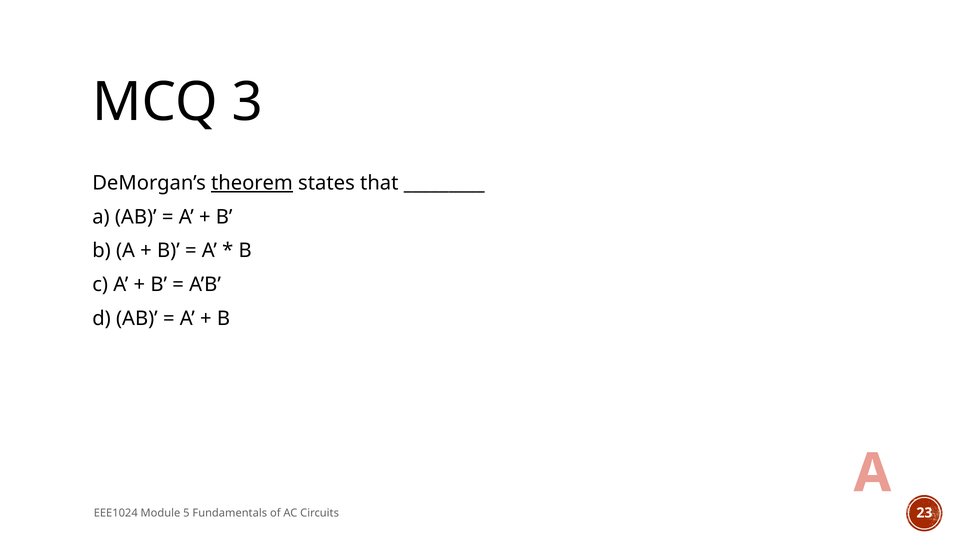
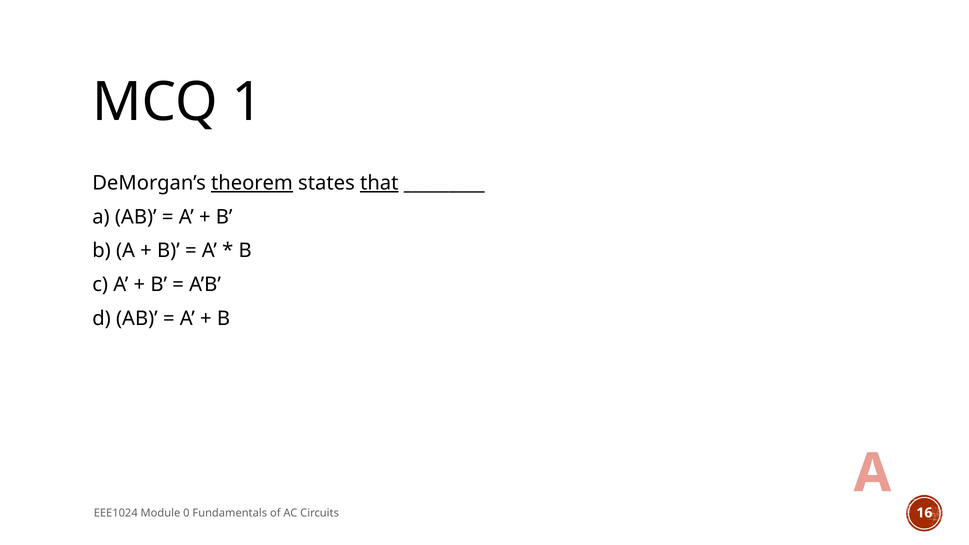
3: 3 -> 1
that underline: none -> present
5: 5 -> 0
23: 23 -> 16
